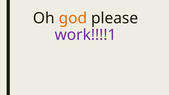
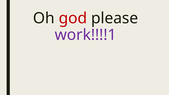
god colour: orange -> red
